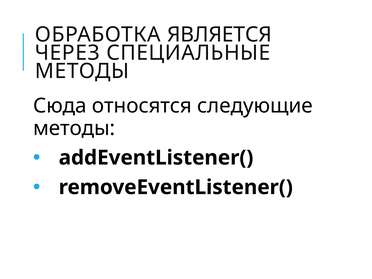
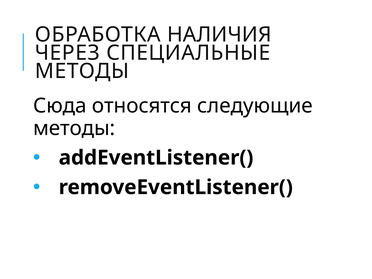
ЯВЛЯЕТСЯ: ЯВЛЯЕТСЯ -> НАЛИЧИЯ
